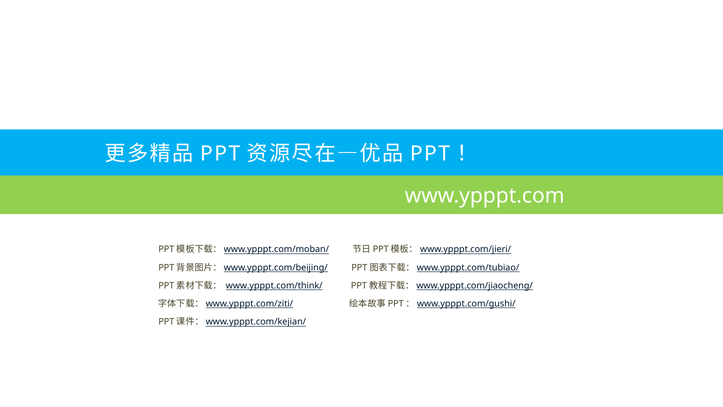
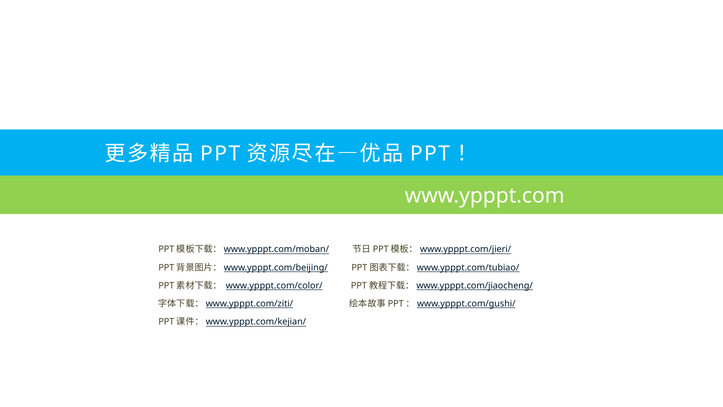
www.ypppt.com/think/: www.ypppt.com/think/ -> www.ypppt.com/color/
